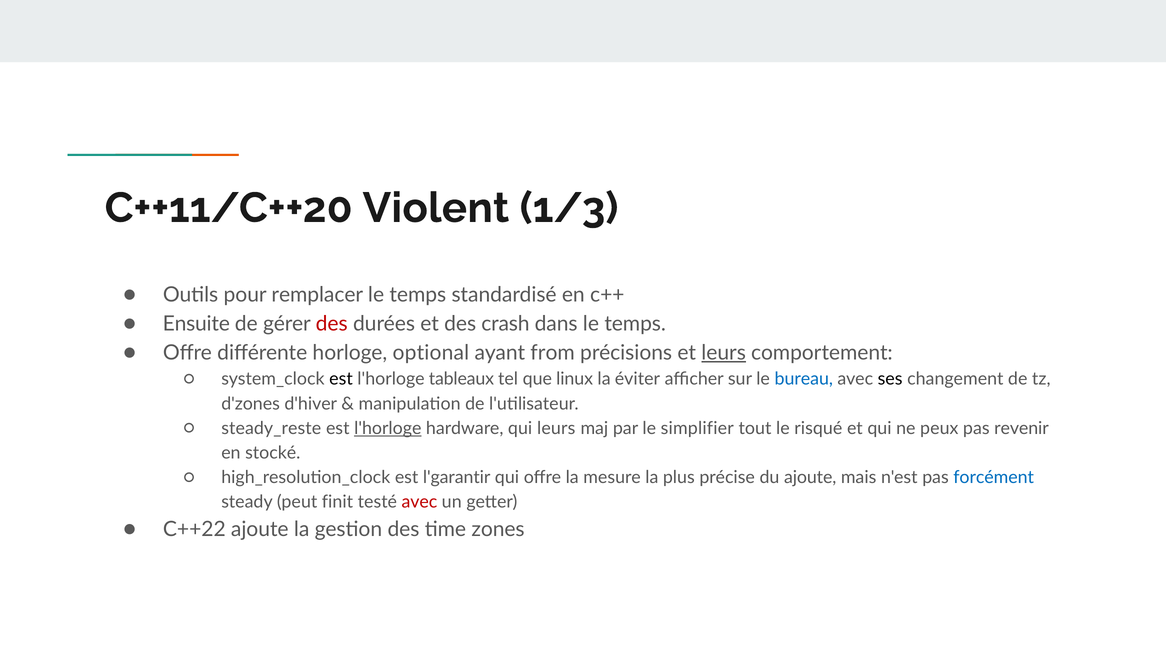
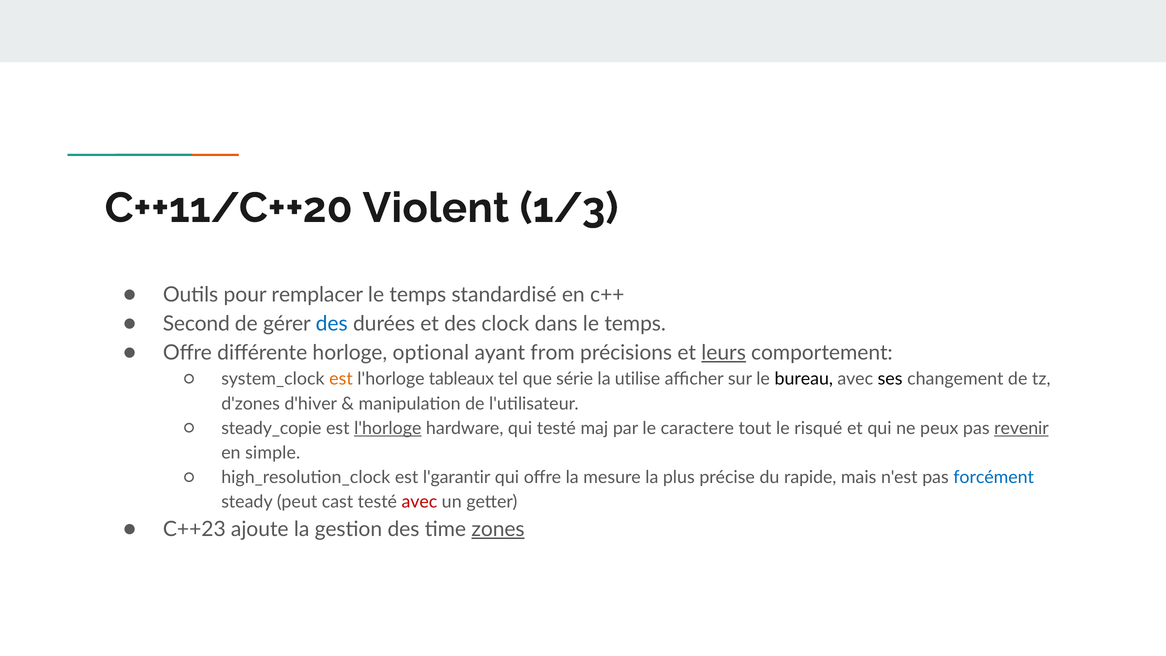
Ensuite: Ensuite -> Second
des at (332, 324) colour: red -> blue
crash: crash -> clock
est at (341, 379) colour: black -> orange
linux: linux -> série
éviter: éviter -> utilise
bureau colour: blue -> black
steady_reste: steady_reste -> steady_copie
qui leurs: leurs -> testé
simplifier: simplifier -> caractere
revenir underline: none -> present
stocké: stocké -> simple
du ajoute: ajoute -> rapide
finit: finit -> cast
C++22: C++22 -> C++23
zones underline: none -> present
